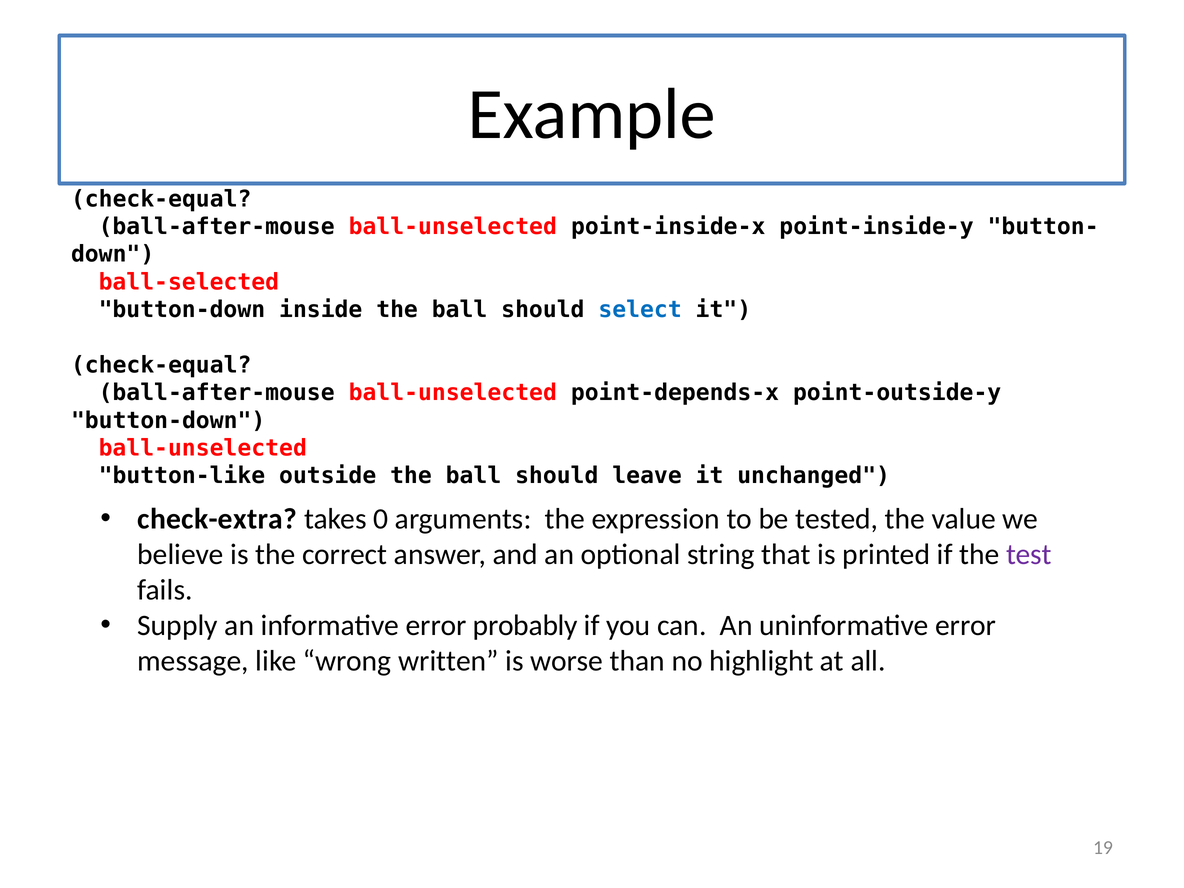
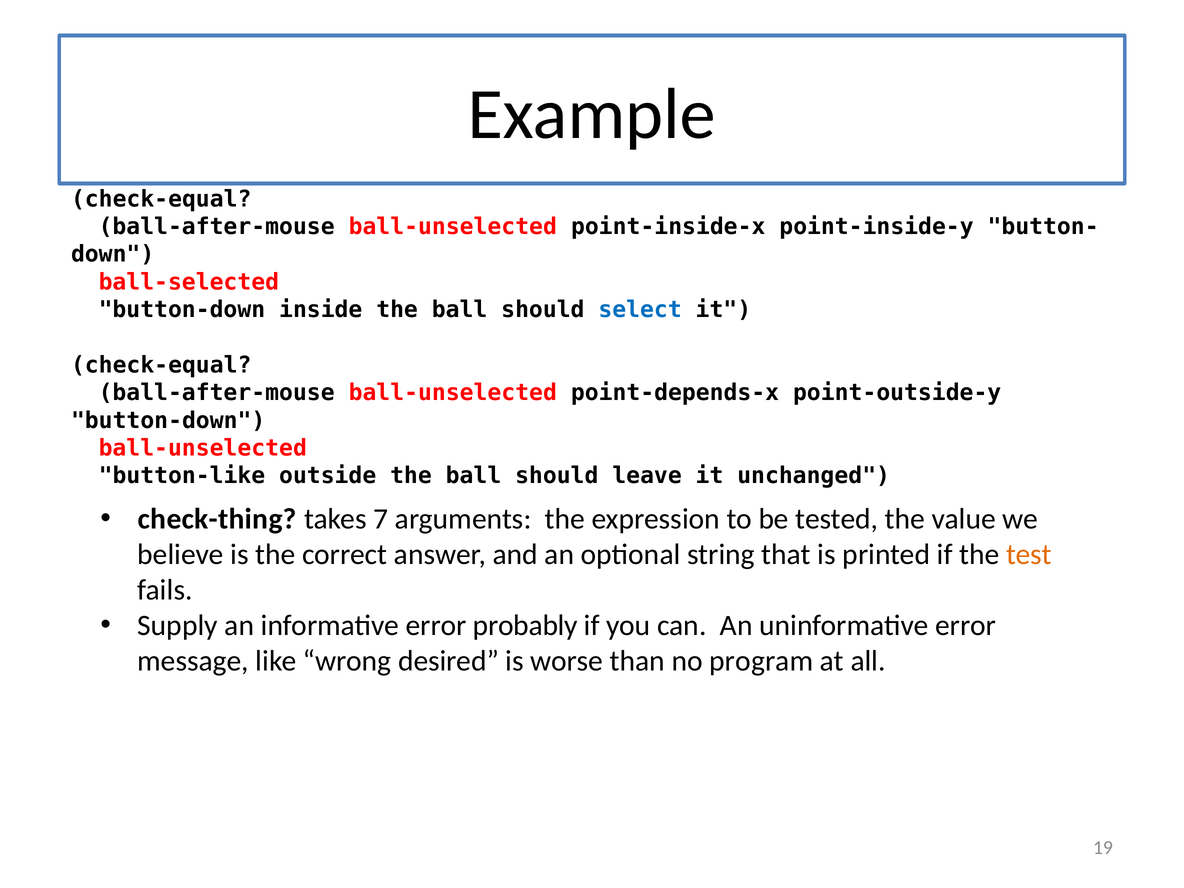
check-extra: check-extra -> check-thing
0: 0 -> 7
test colour: purple -> orange
written: written -> desired
highlight: highlight -> program
